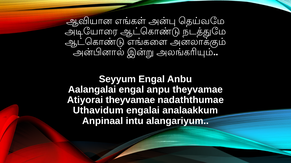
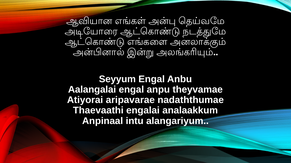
Atiyorai theyvamae: theyvamae -> aripavarae
Uthavidum: Uthavidum -> Thaevaathi
